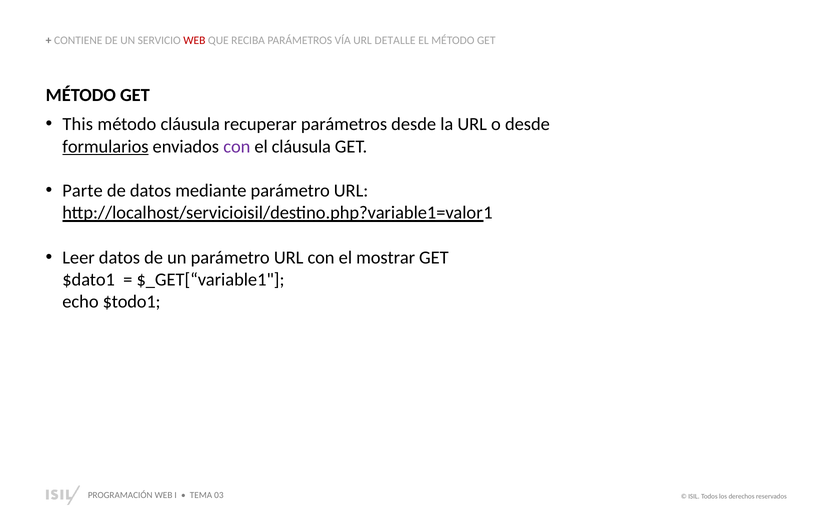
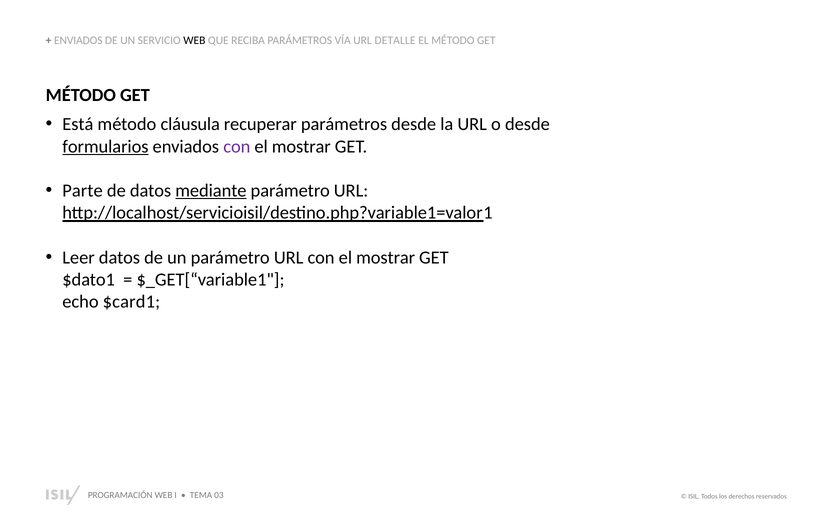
CONTIENE at (78, 40): CONTIENE -> ENVIADOS
WEB at (194, 40) colour: red -> black
This: This -> Está
cláusula at (301, 147): cláusula -> mostrar
mediante underline: none -> present
$todo1: $todo1 -> $card1
